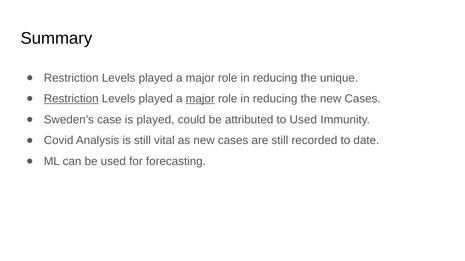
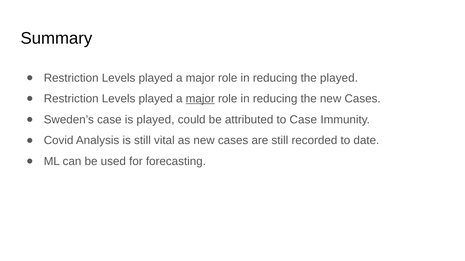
the unique: unique -> played
Restriction at (71, 99) underline: present -> none
to Used: Used -> Case
